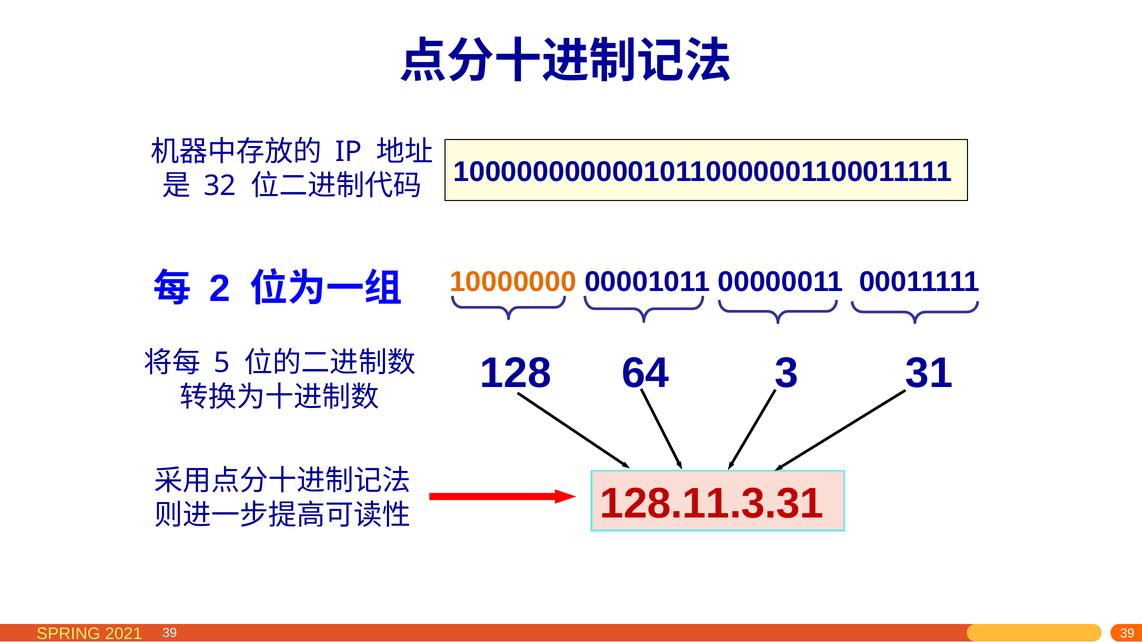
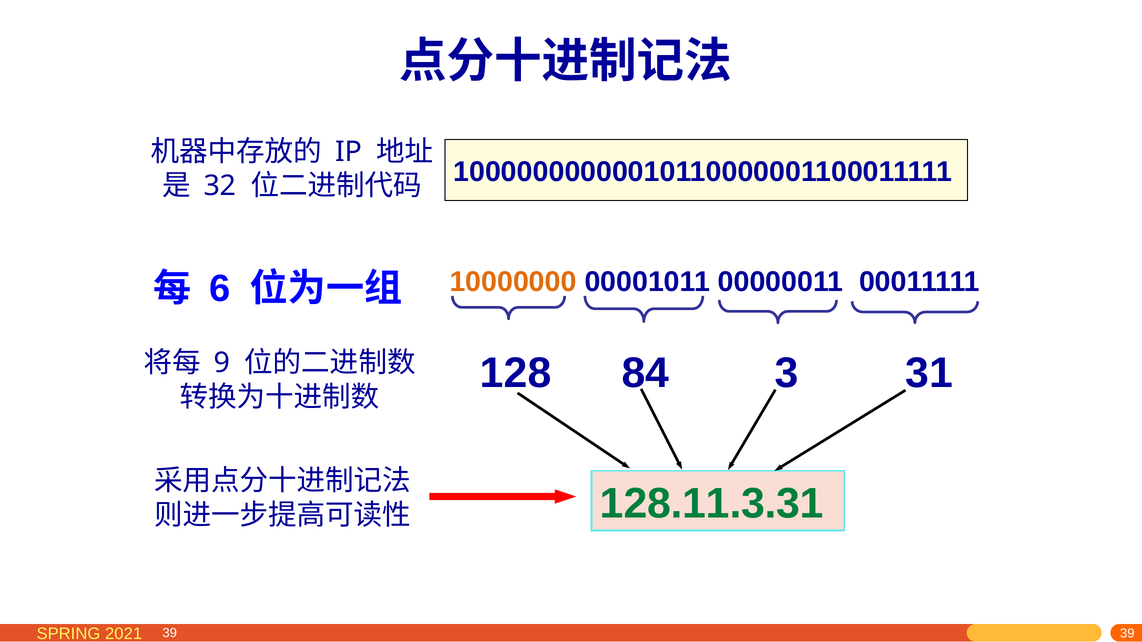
2: 2 -> 6
5: 5 -> 9
64: 64 -> 84
128.11.3.31 colour: red -> green
